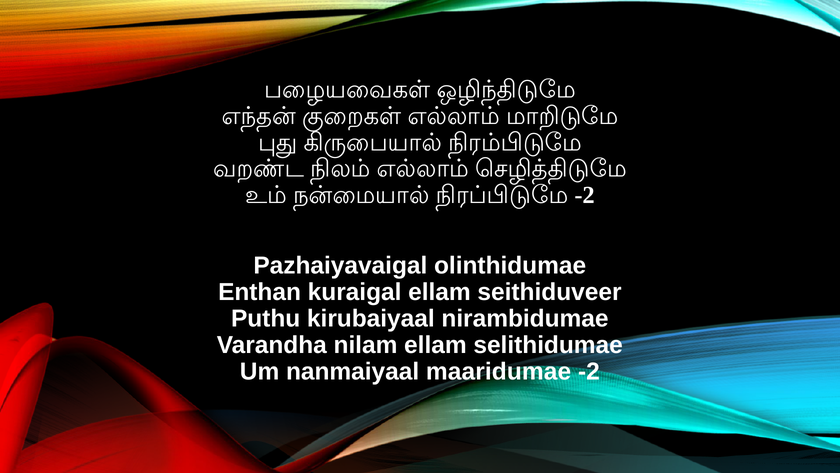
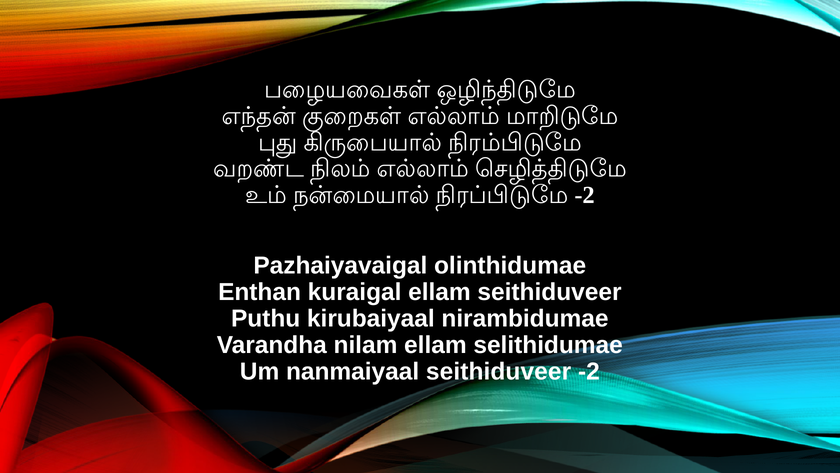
nanmaiyaal maaridumae: maaridumae -> seithiduveer
